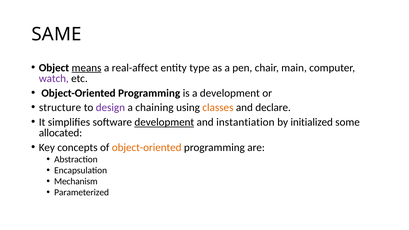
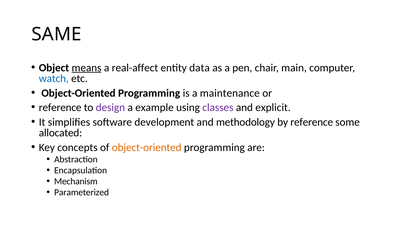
type: type -> data
watch colour: purple -> blue
a development: development -> maintenance
structure at (60, 108): structure -> reference
chaining: chaining -> example
classes colour: orange -> purple
declare: declare -> explicit
development at (164, 122) underline: present -> none
instantiation: instantiation -> methodology
by initialized: initialized -> reference
